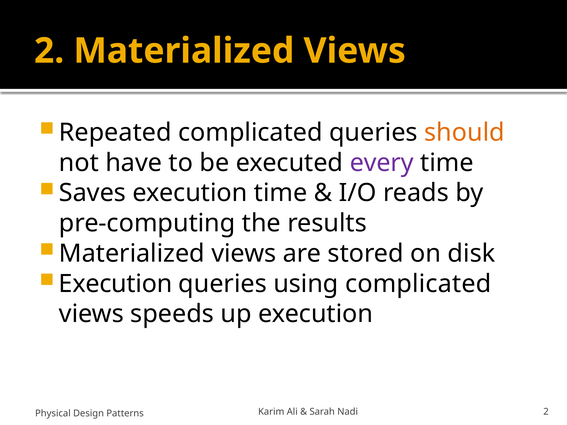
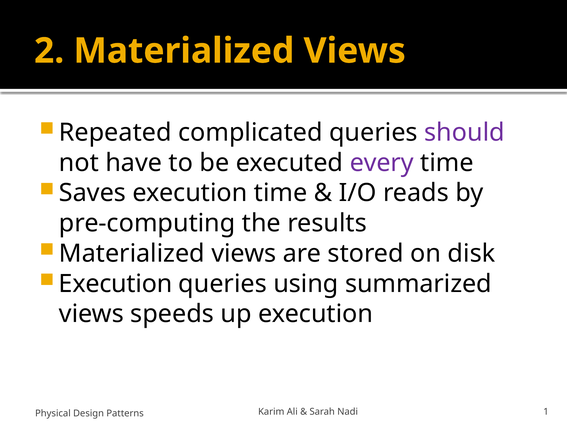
should colour: orange -> purple
using complicated: complicated -> summarized
Nadi 2: 2 -> 1
